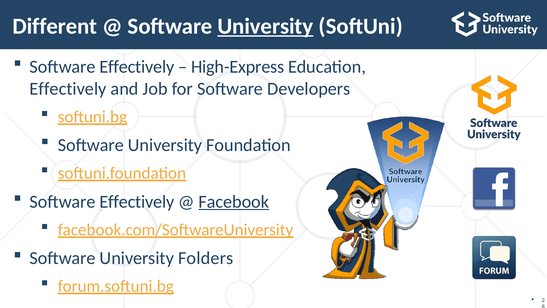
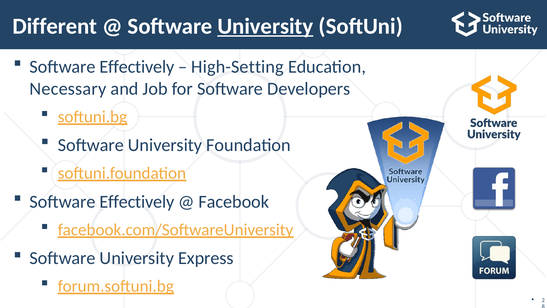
High-Express: High-Express -> High-Setting
Effectively at (68, 89): Effectively -> Necessary
Facebook underline: present -> none
Folders: Folders -> Express
